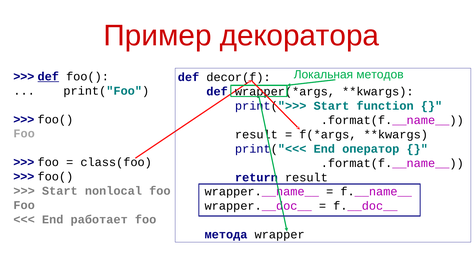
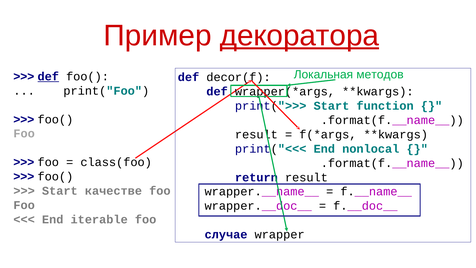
декоратора underline: none -> present
оператор: оператор -> nonlocal
nonlocal: nonlocal -> качестве
работает: работает -> iterable
метода: метода -> случае
